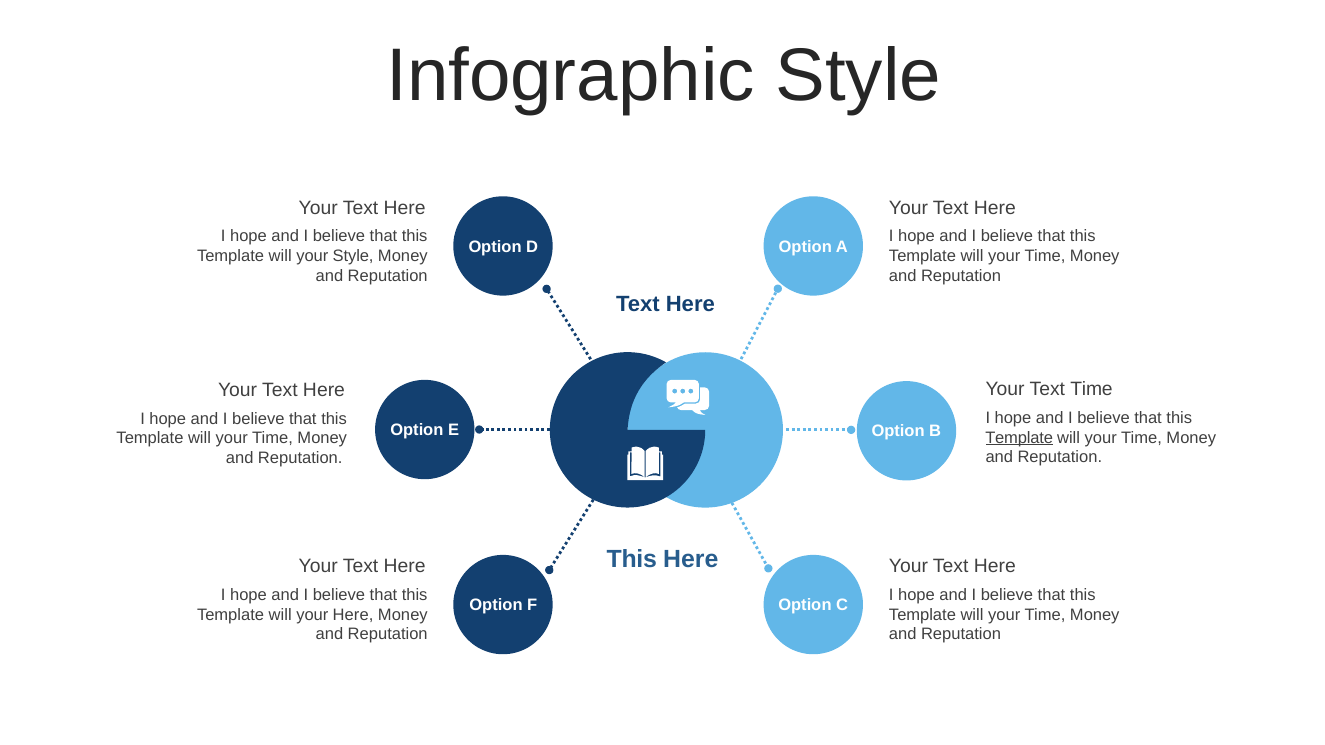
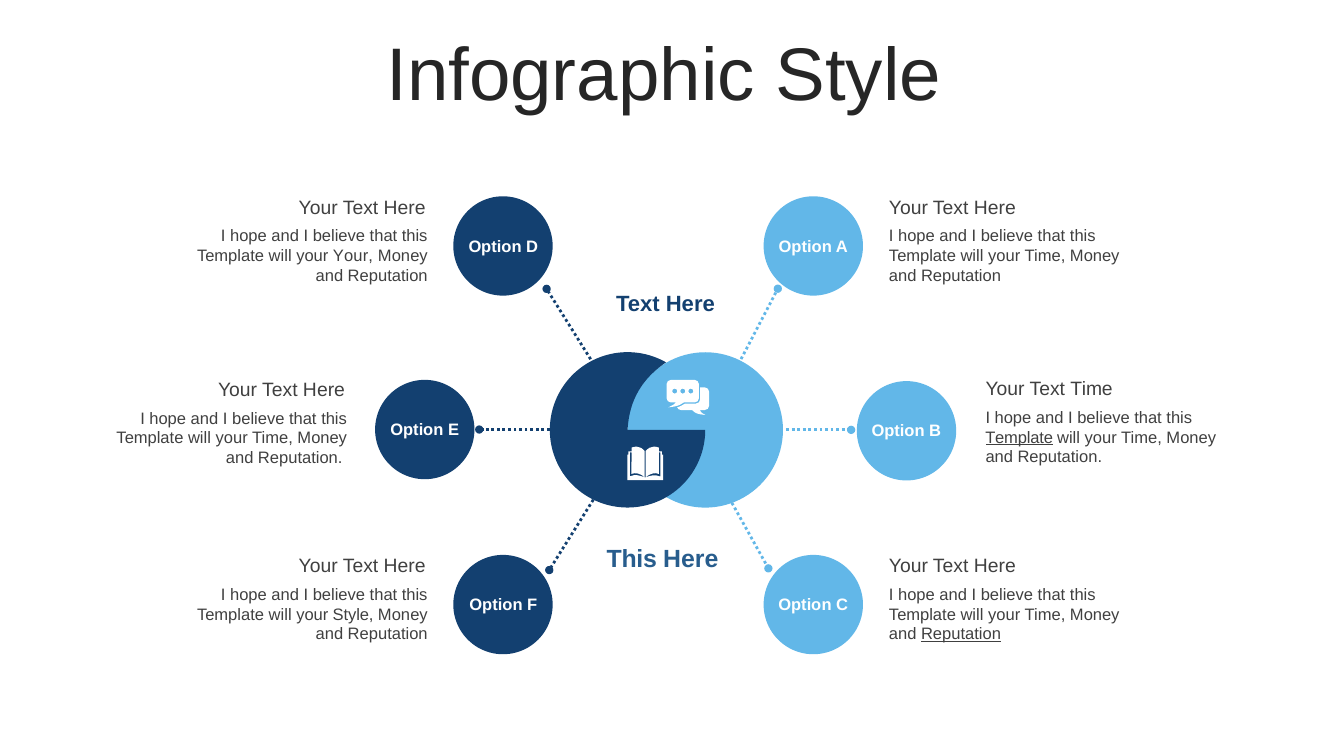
your Style: Style -> Your
your Here: Here -> Style
Reputation at (961, 635) underline: none -> present
